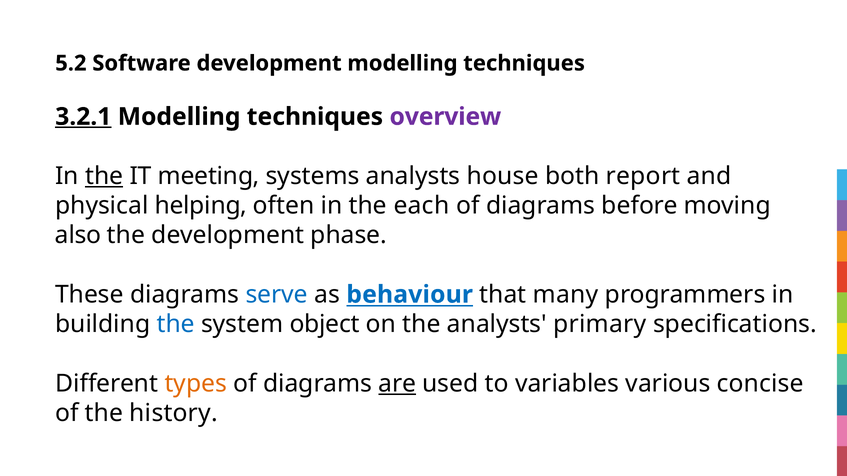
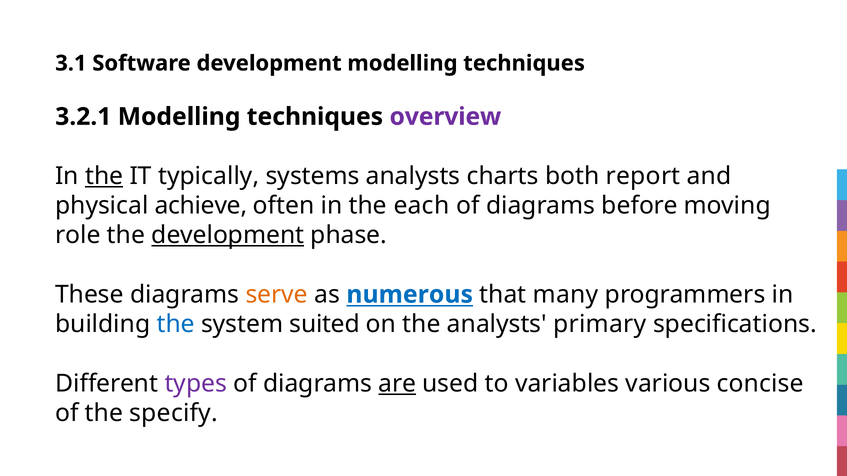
5.2: 5.2 -> 3.1
3.2.1 underline: present -> none
meeting: meeting -> typically
house: house -> charts
helping: helping -> achieve
also: also -> role
development at (228, 235) underline: none -> present
serve colour: blue -> orange
behaviour: behaviour -> numerous
object: object -> suited
types colour: orange -> purple
history: history -> specify
